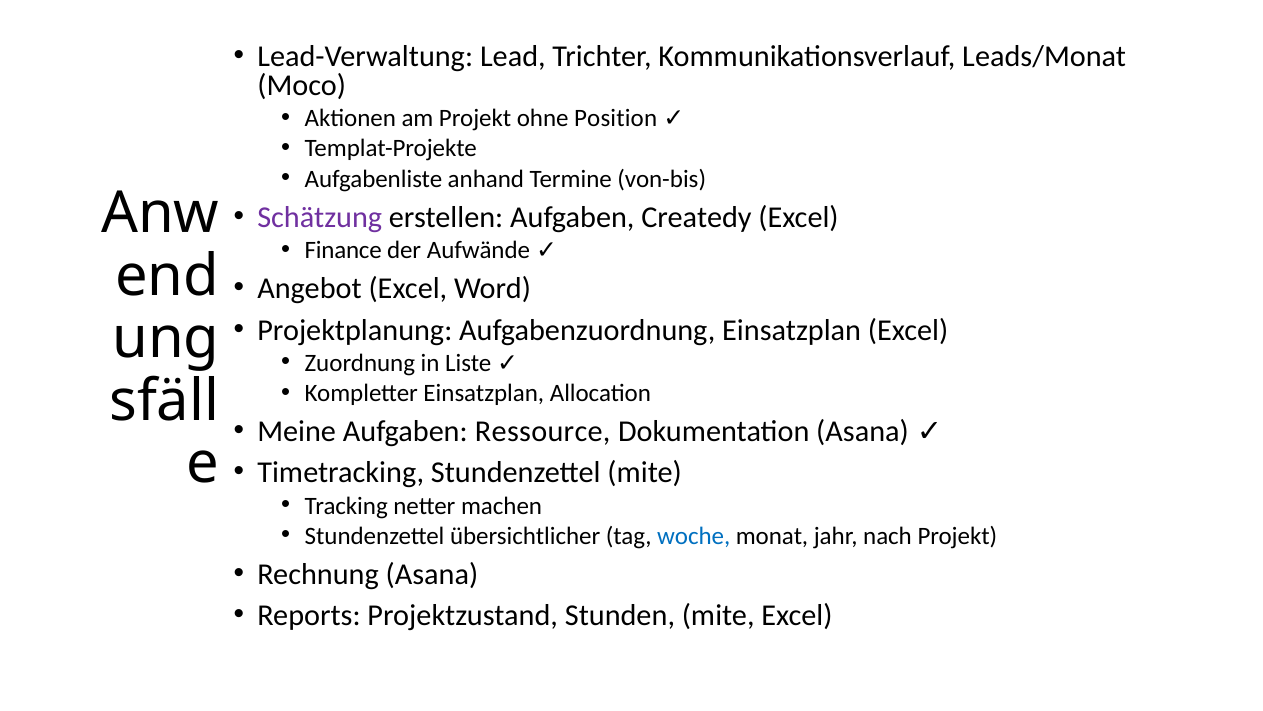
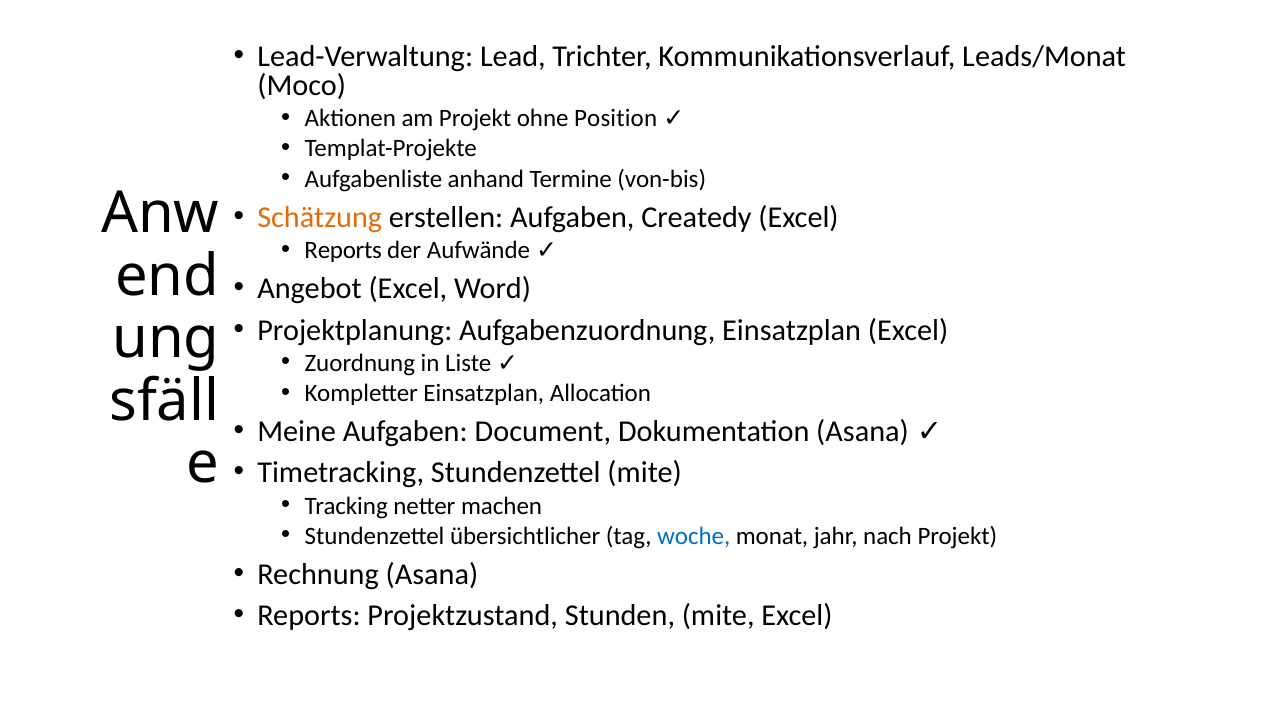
Schätzung colour: purple -> orange
Finance at (343, 250): Finance -> Reports
Ressource: Ressource -> Document
